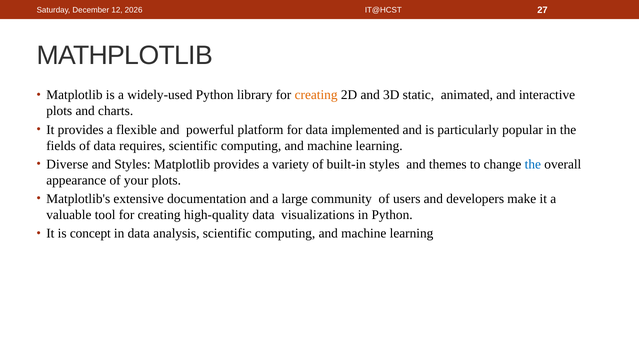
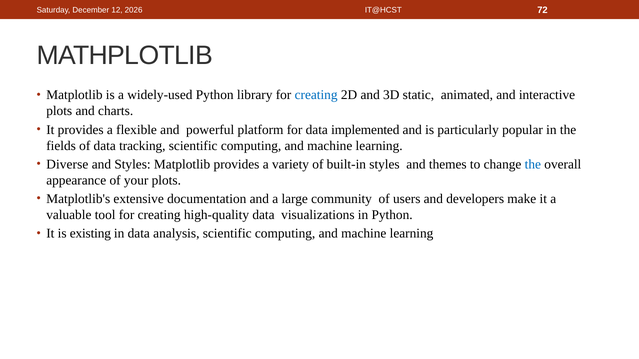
27: 27 -> 72
creating at (316, 95) colour: orange -> blue
requires: requires -> tracking
concept: concept -> existing
